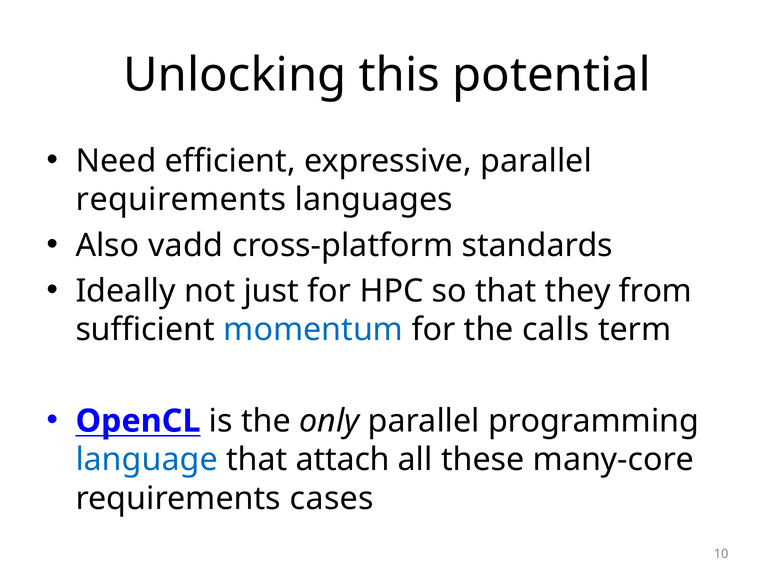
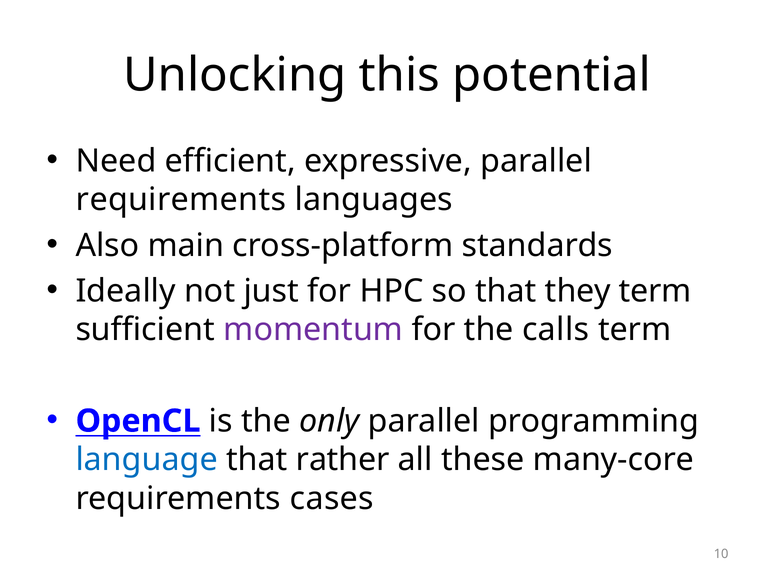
vadd: vadd -> main
they from: from -> term
momentum colour: blue -> purple
attach: attach -> rather
